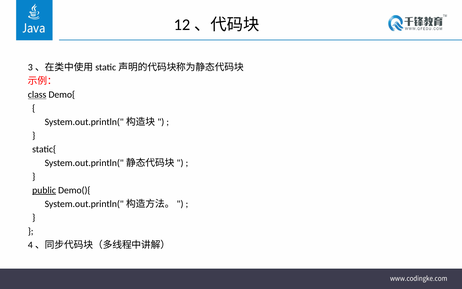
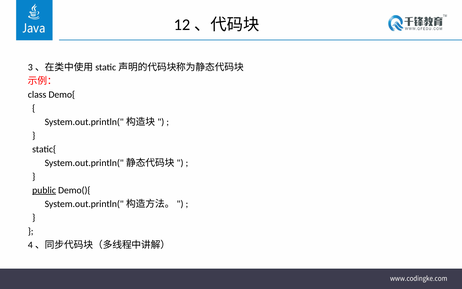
class underline: present -> none
